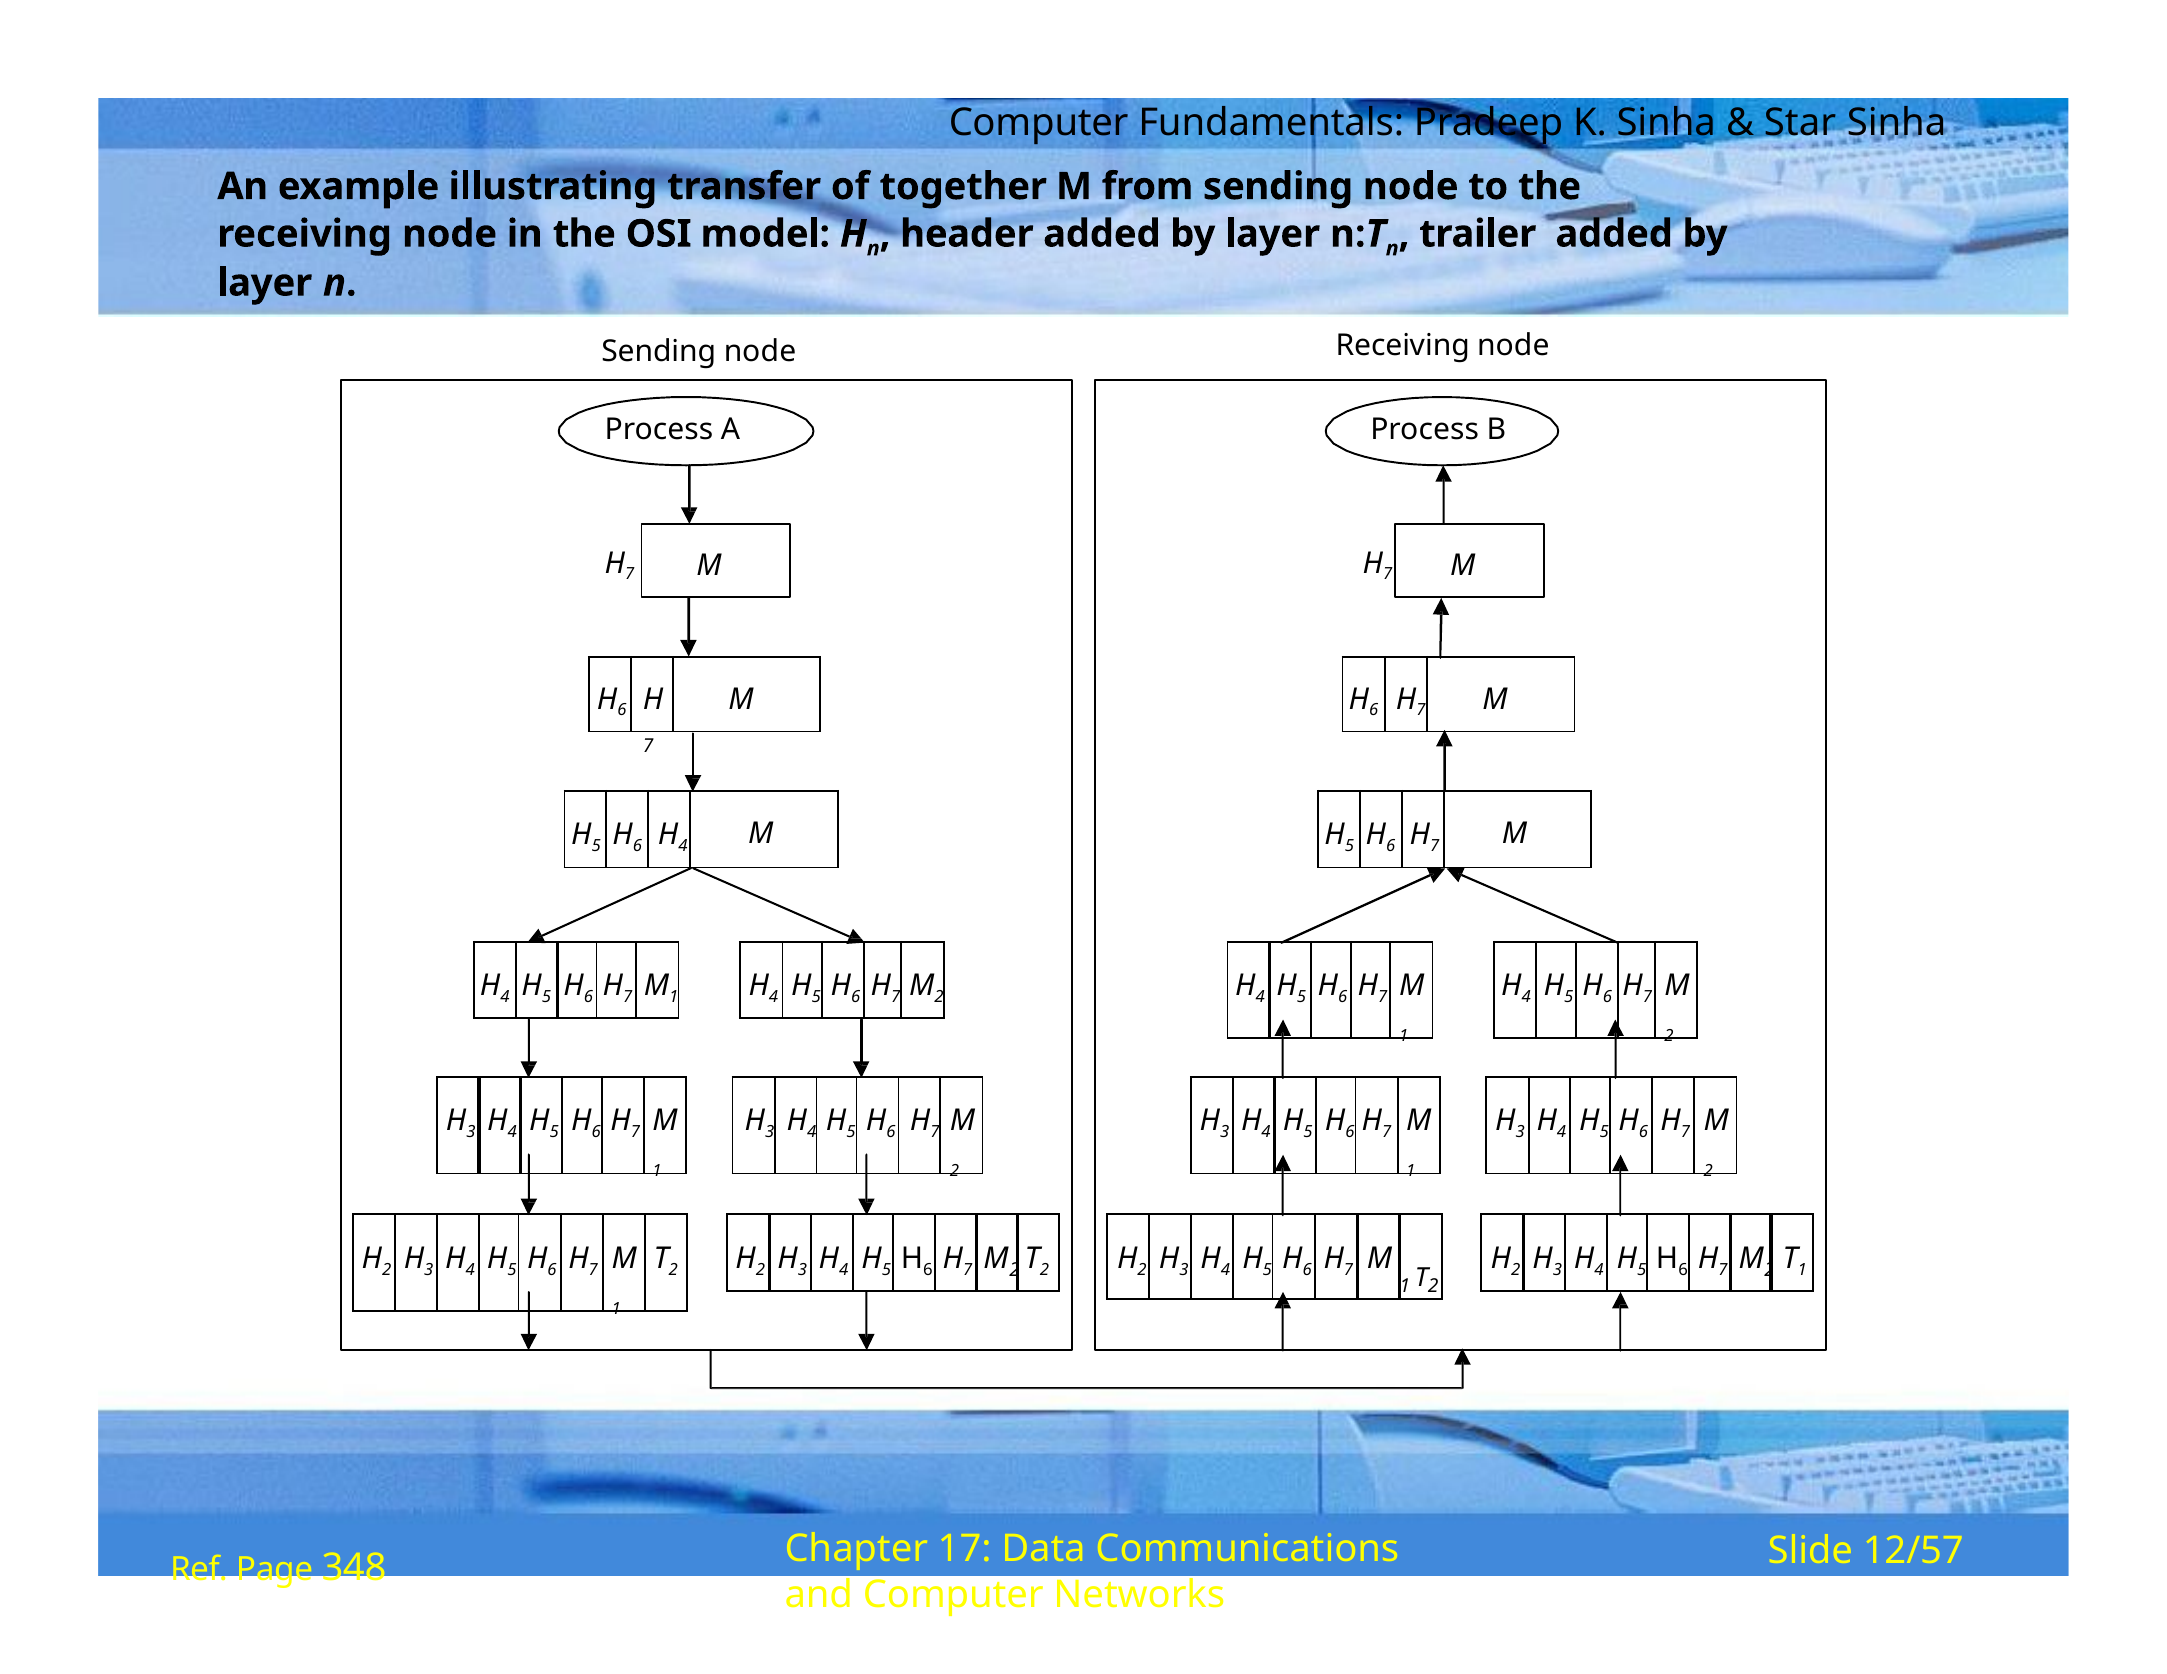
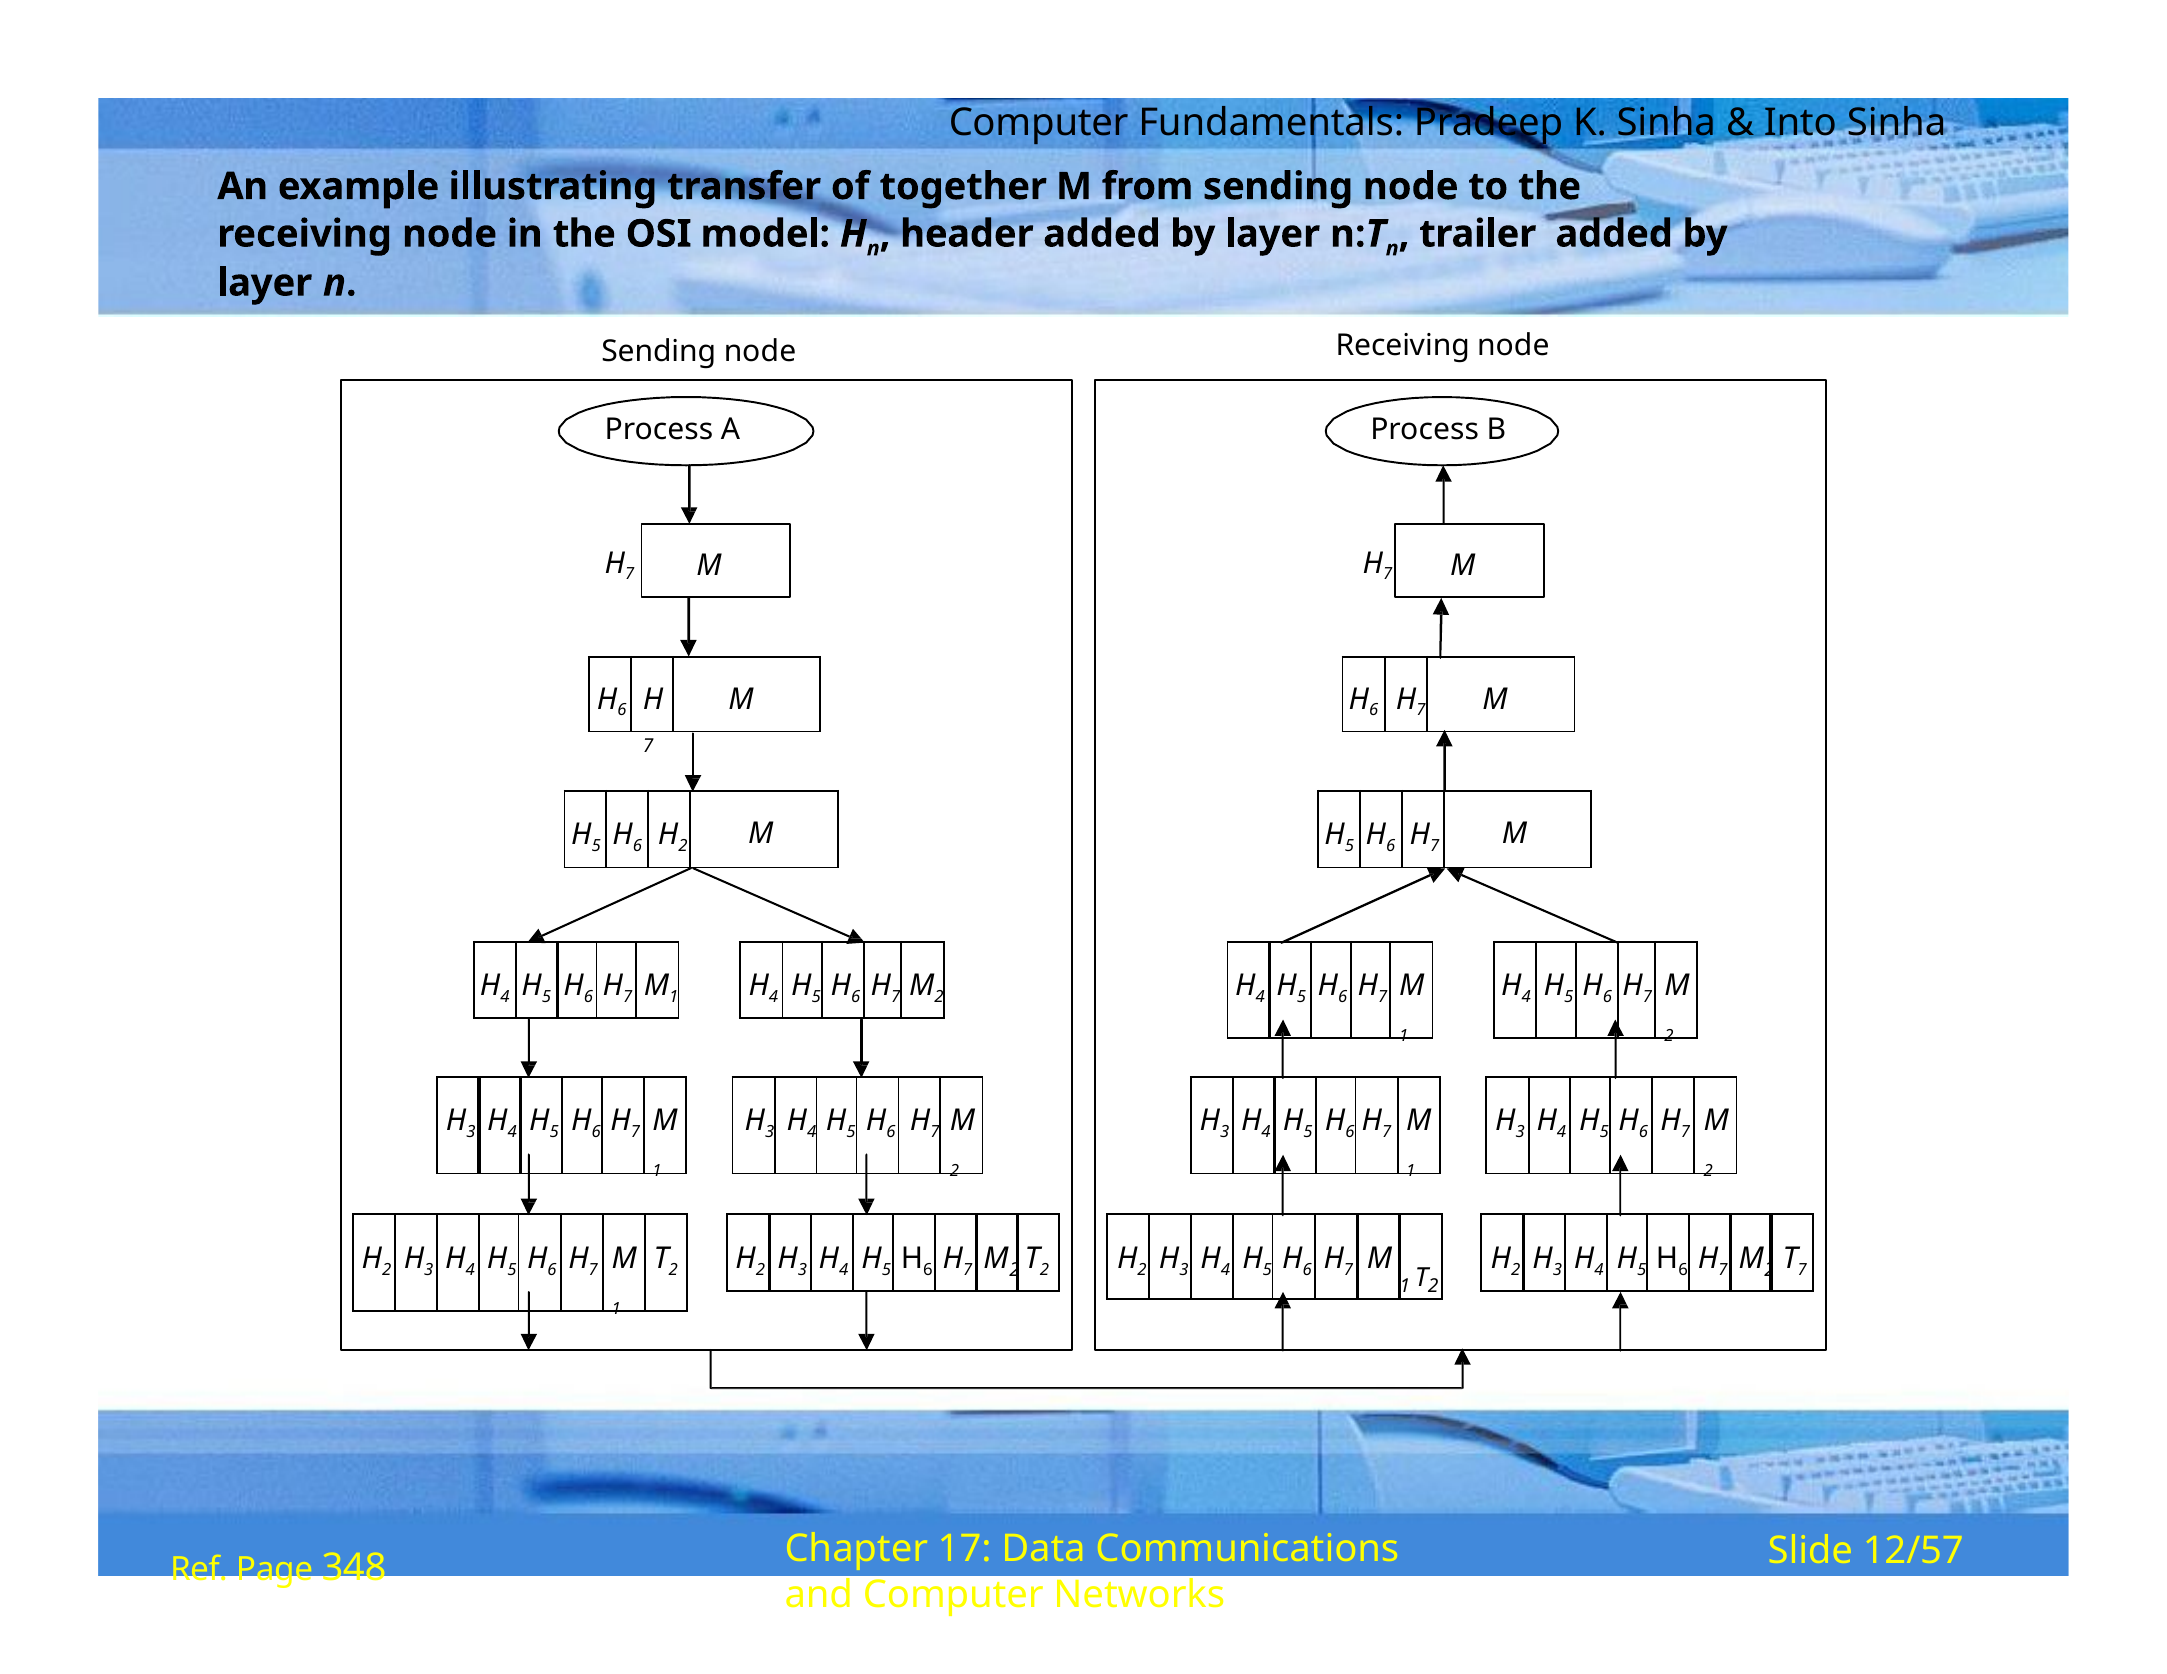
Star: Star -> Into
4 at (683, 846): 4 -> 2
1 at (1802, 1270): 1 -> 7
